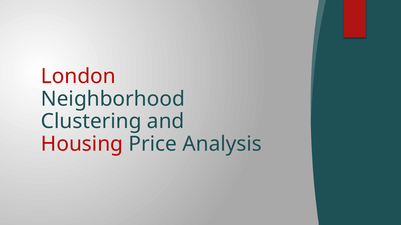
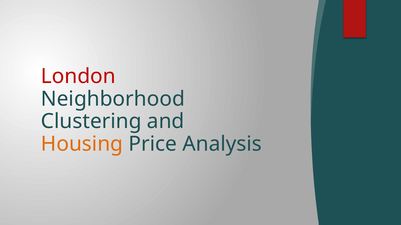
Housing colour: red -> orange
